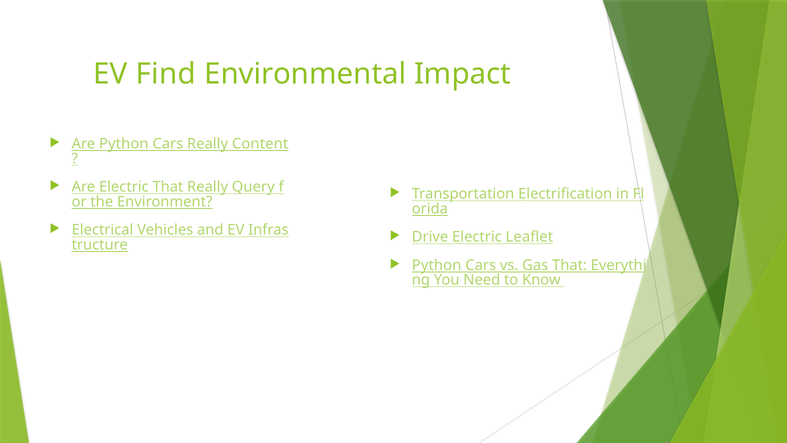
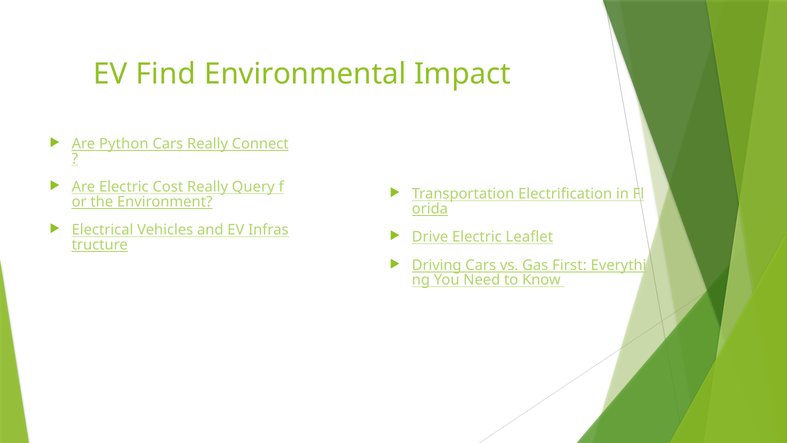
Content: Content -> Connect
Electric That: That -> Cost
Python at (437, 265): Python -> Driving
Gas That: That -> First
